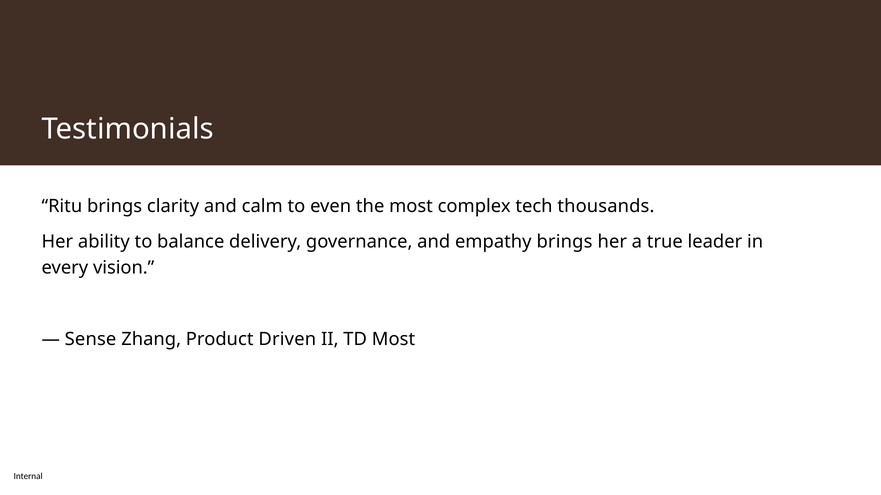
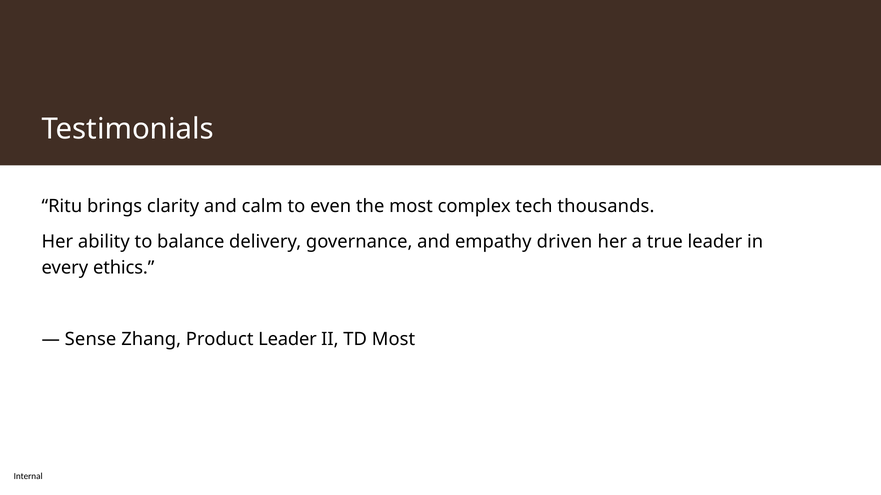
empathy brings: brings -> driven
vision: vision -> ethics
Product Driven: Driven -> Leader
